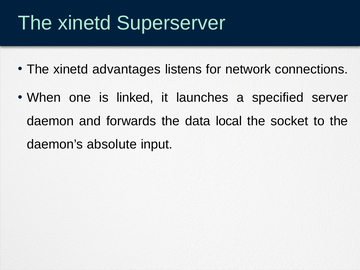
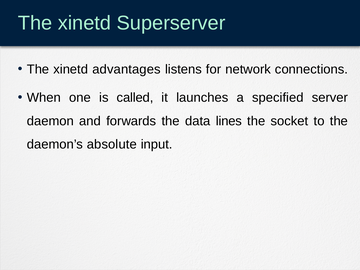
linked: linked -> called
local: local -> lines
